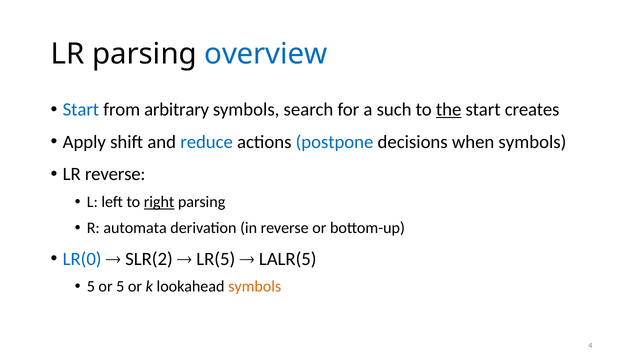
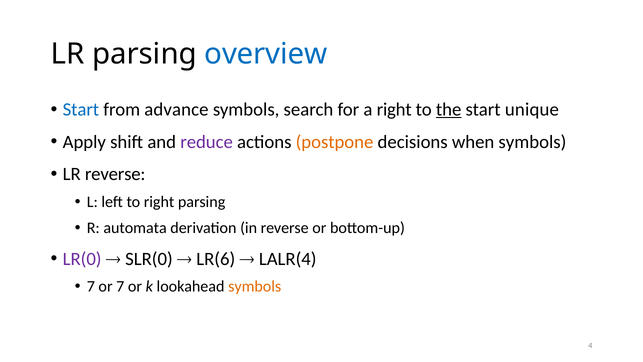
arbitrary: arbitrary -> advance
a such: such -> right
creates: creates -> unique
reduce colour: blue -> purple
postpone colour: blue -> orange
right at (159, 202) underline: present -> none
LR(0 colour: blue -> purple
SLR(2: SLR(2 -> SLR(0
LR(5: LR(5 -> LR(6
LALR(5: LALR(5 -> LALR(4
5 at (91, 286): 5 -> 7
or 5: 5 -> 7
